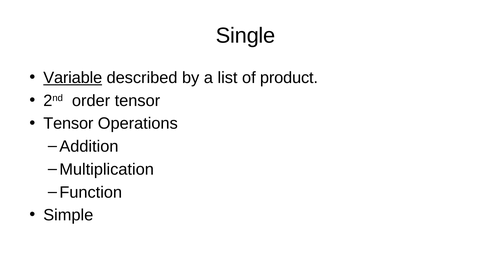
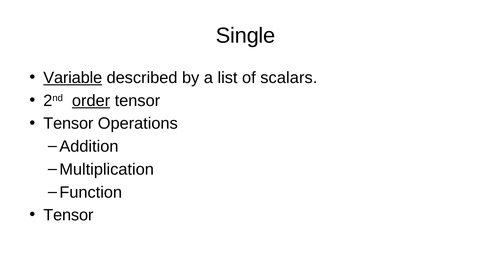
product: product -> scalars
order underline: none -> present
Simple at (68, 215): Simple -> Tensor
